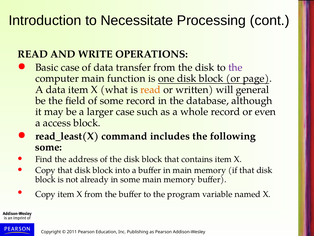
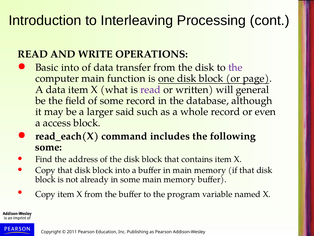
Necessitate: Necessitate -> Interleaving
Basic case: case -> into
read at (151, 89) colour: orange -> purple
larger case: case -> said
read_least(X: read_least(X -> read_each(X
